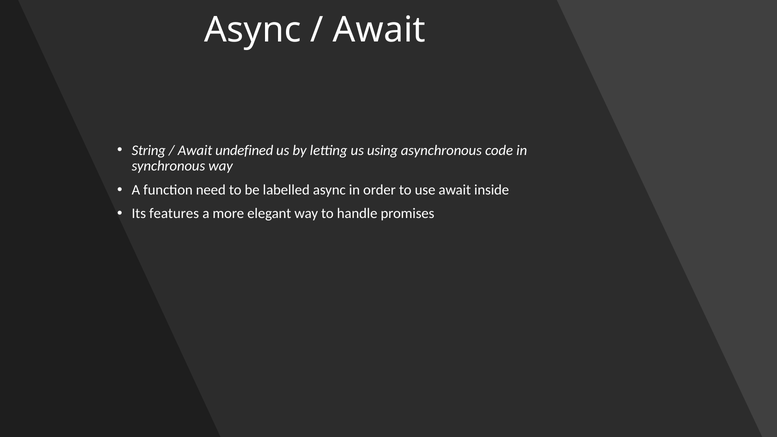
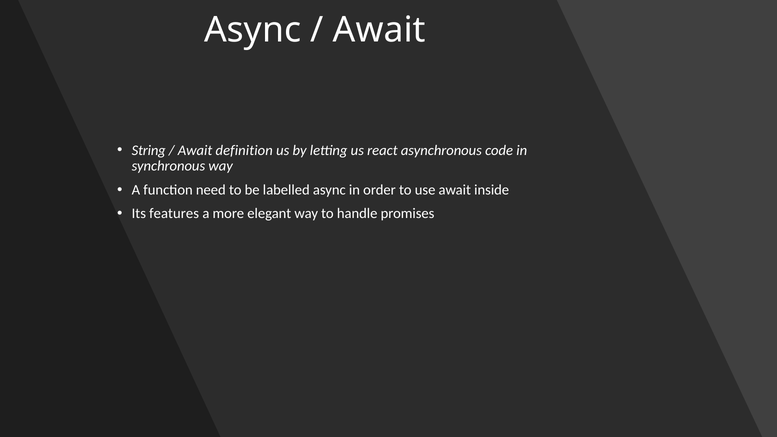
undefined: undefined -> definition
using: using -> react
